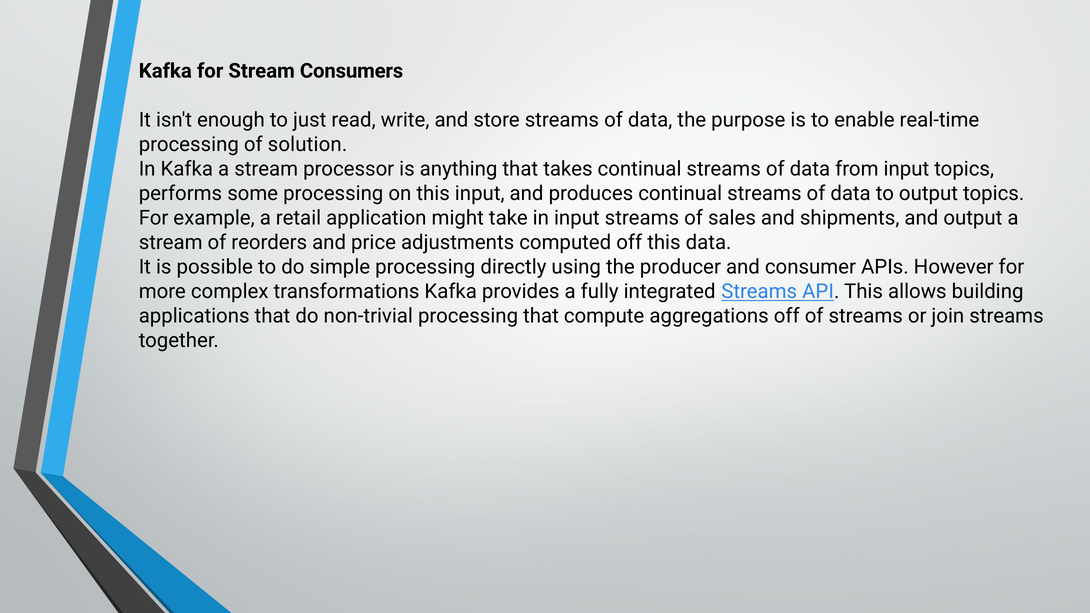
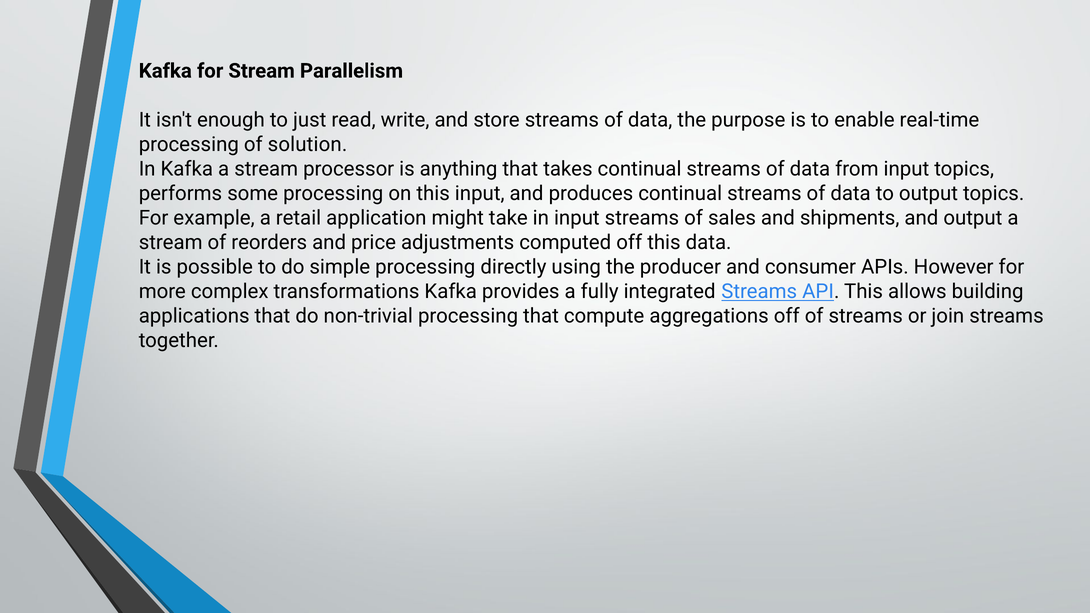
Consumers: Consumers -> Parallelism
